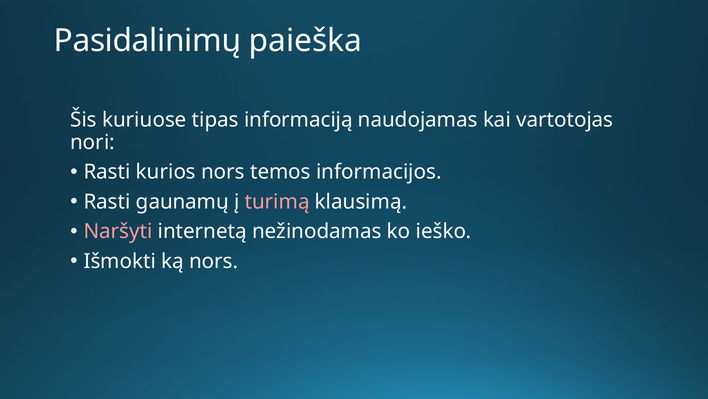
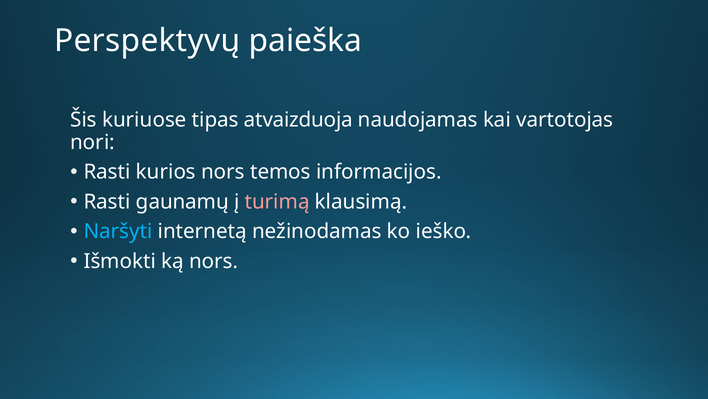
Pasidalinimų: Pasidalinimų -> Perspektyvų
informaciją: informaciją -> atvaizduoja
Naršyti colour: pink -> light blue
